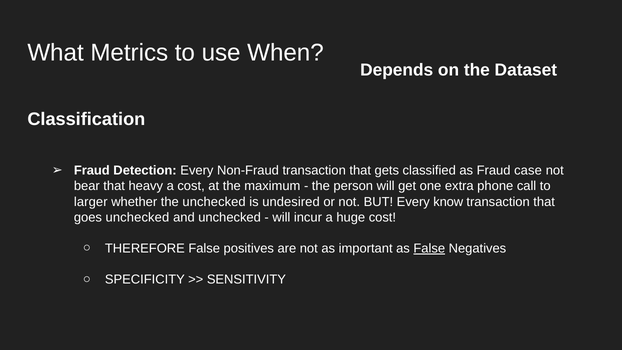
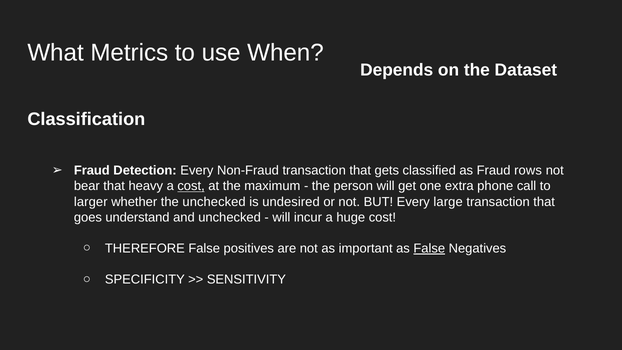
case: case -> rows
cost at (191, 186) underline: none -> present
know: know -> large
goes unchecked: unchecked -> understand
